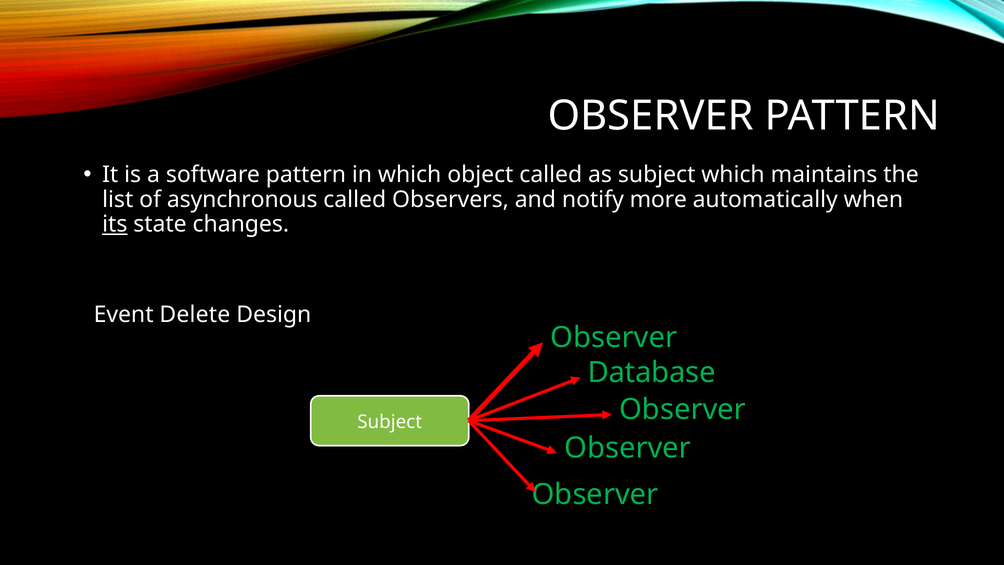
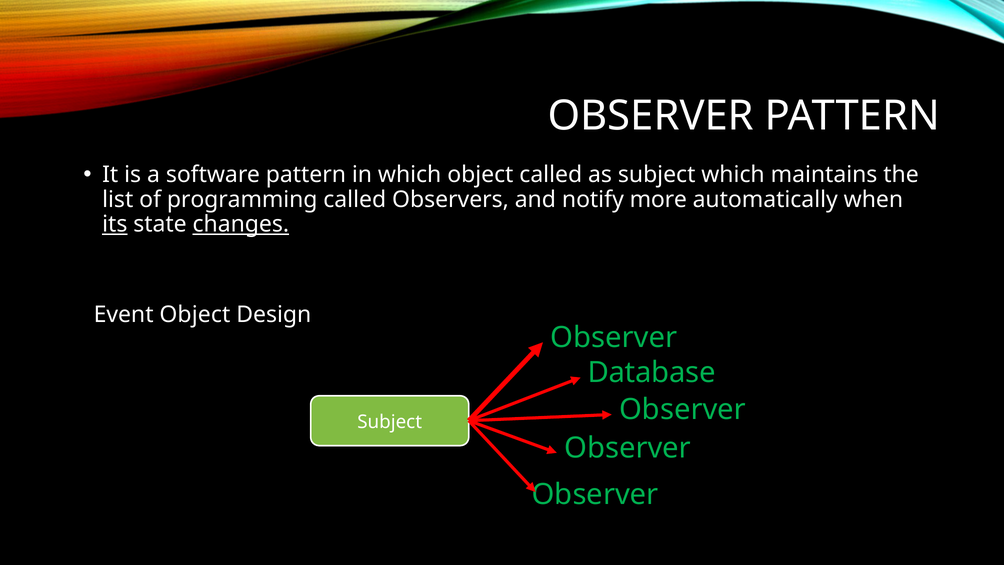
asynchronous: asynchronous -> programming
changes underline: none -> present
Event Delete: Delete -> Object
